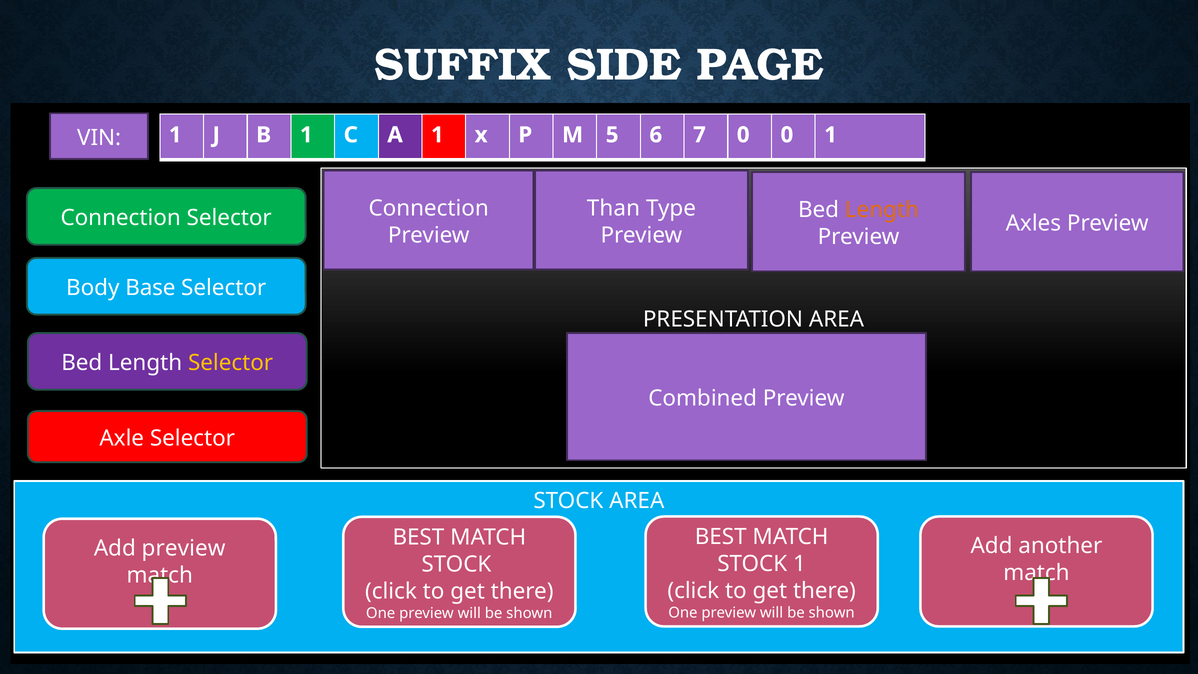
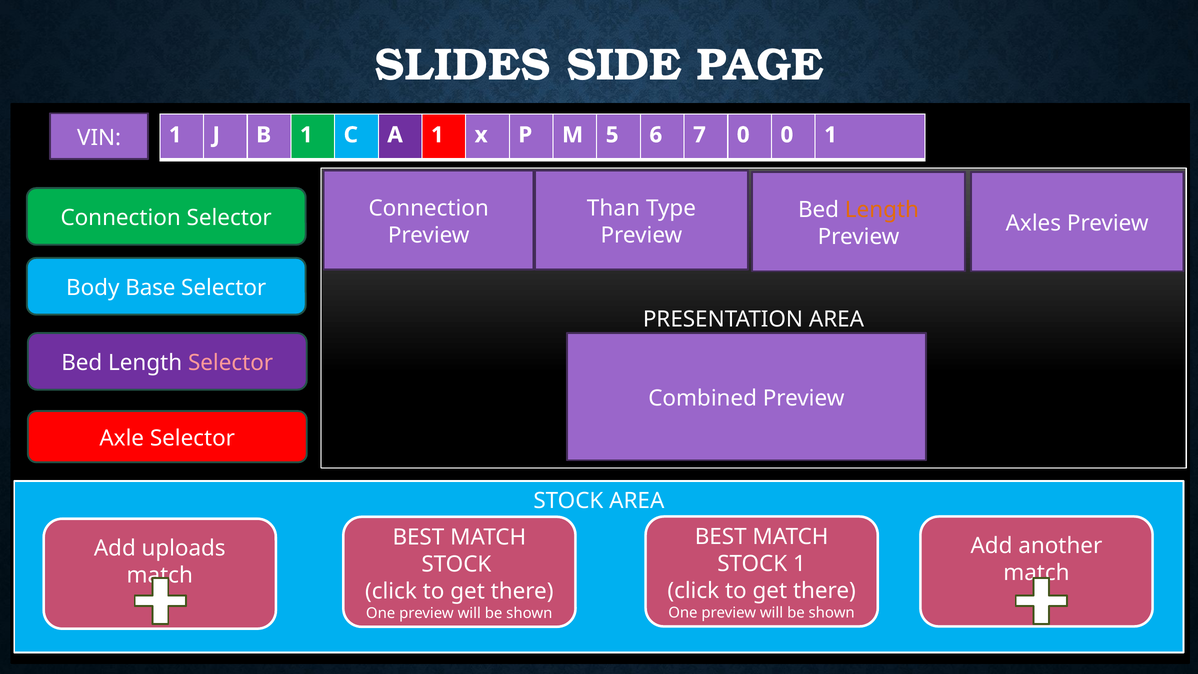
SUFFIX: SUFFIX -> SLIDES
Selector at (231, 363) colour: yellow -> pink
Add preview: preview -> uploads
